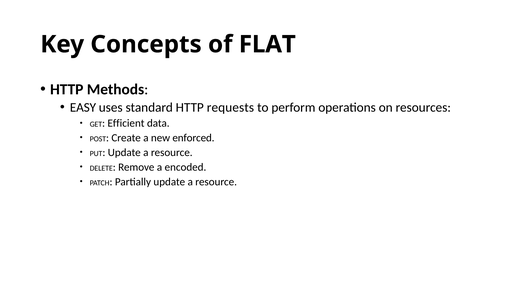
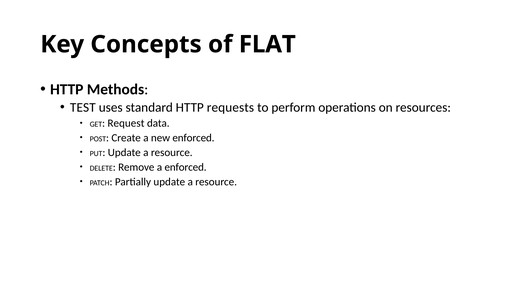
EASY: EASY -> TEST
Efficient: Efficient -> Request
a encoded: encoded -> enforced
